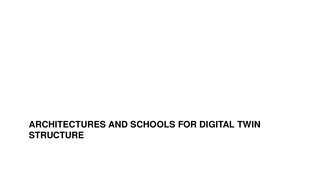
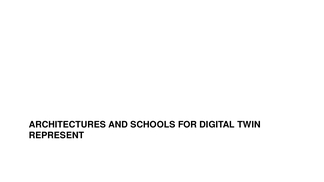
STRUCTURE: STRUCTURE -> REPRESENT
